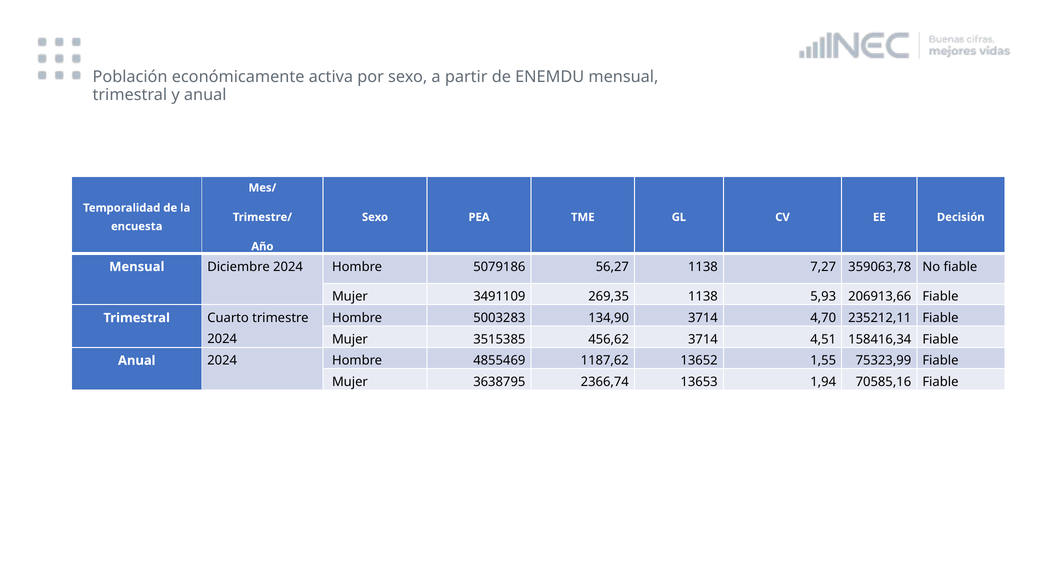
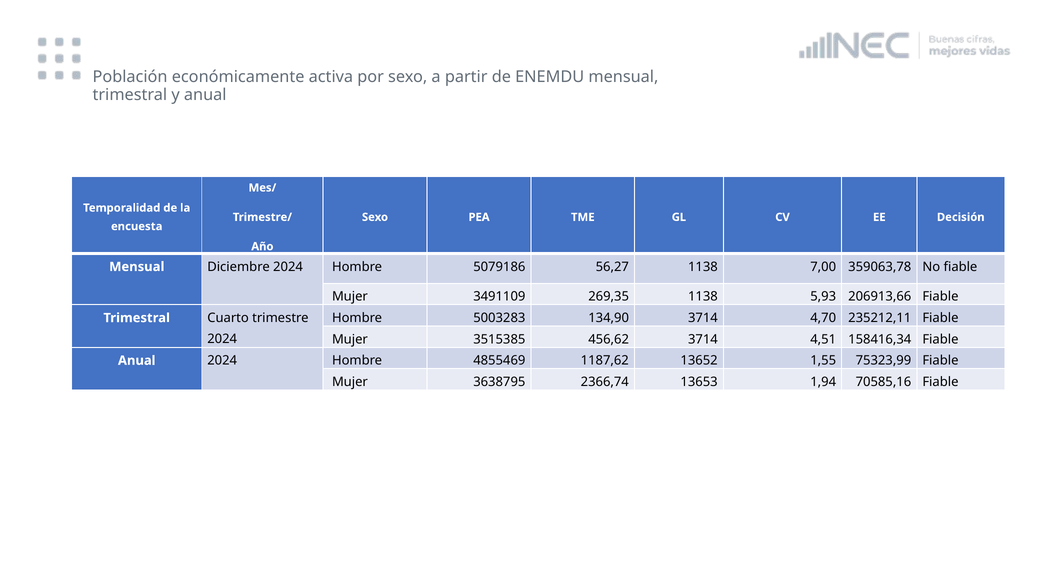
7,27: 7,27 -> 7,00
